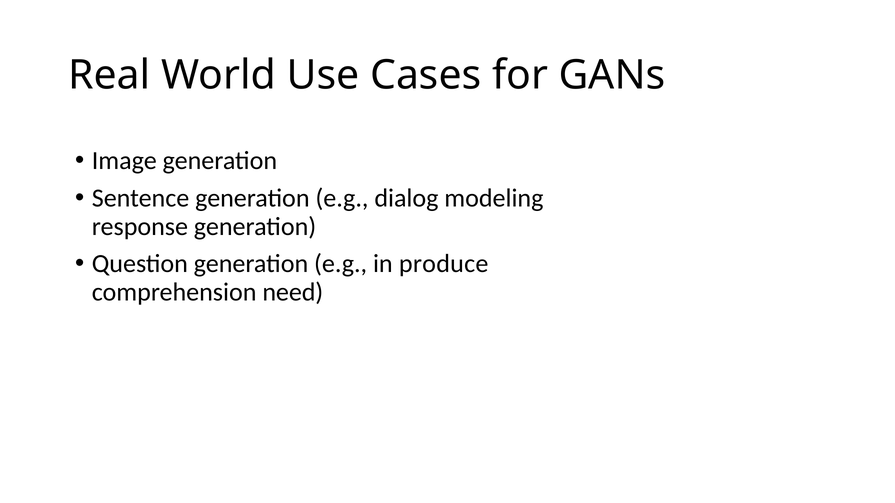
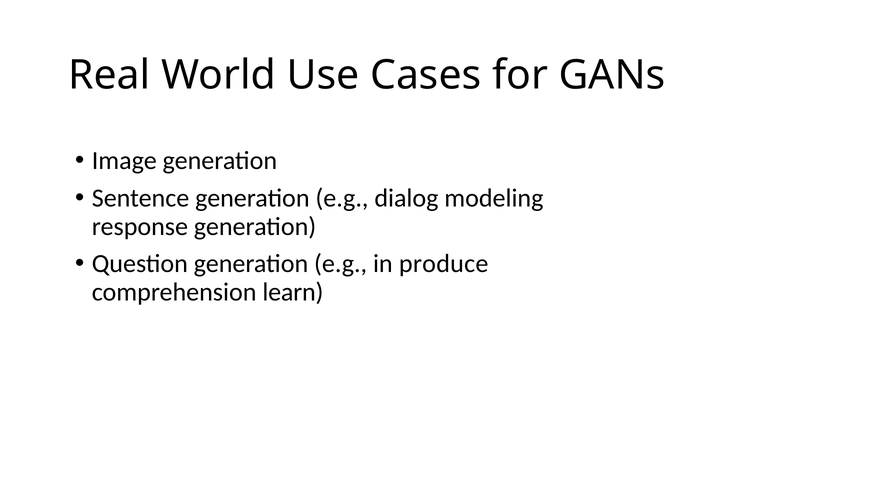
need: need -> learn
